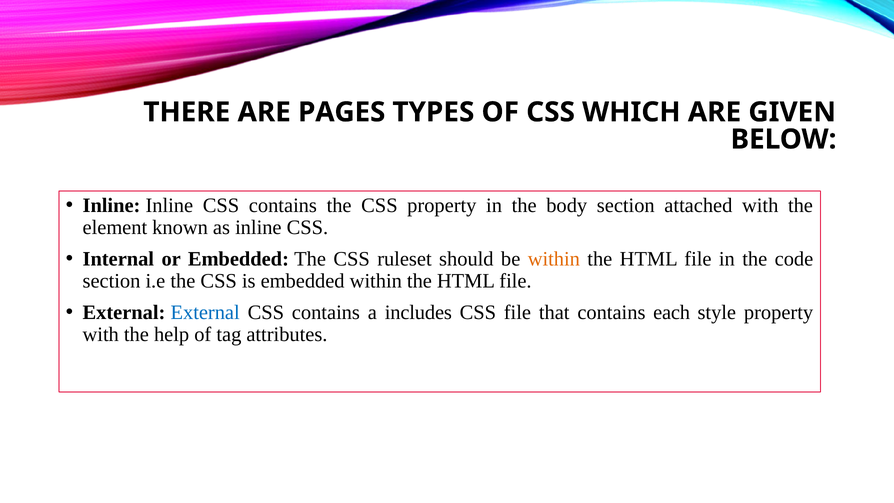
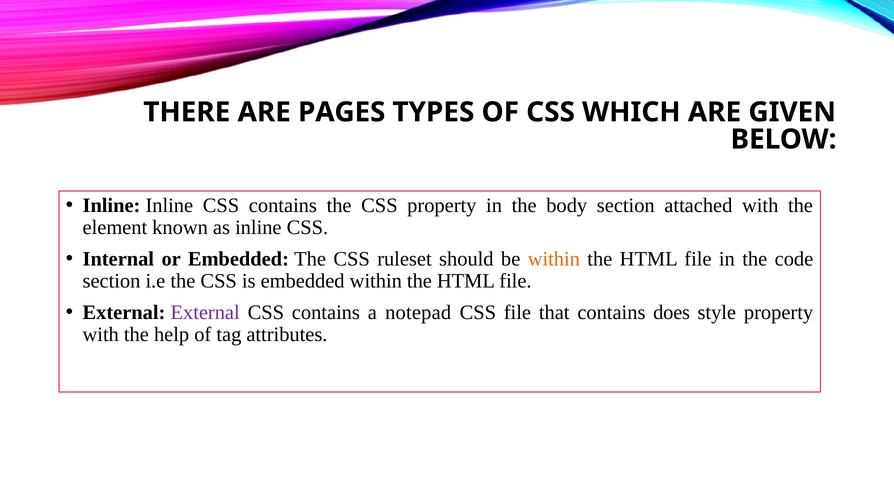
External at (205, 312) colour: blue -> purple
includes: includes -> notepad
each: each -> does
